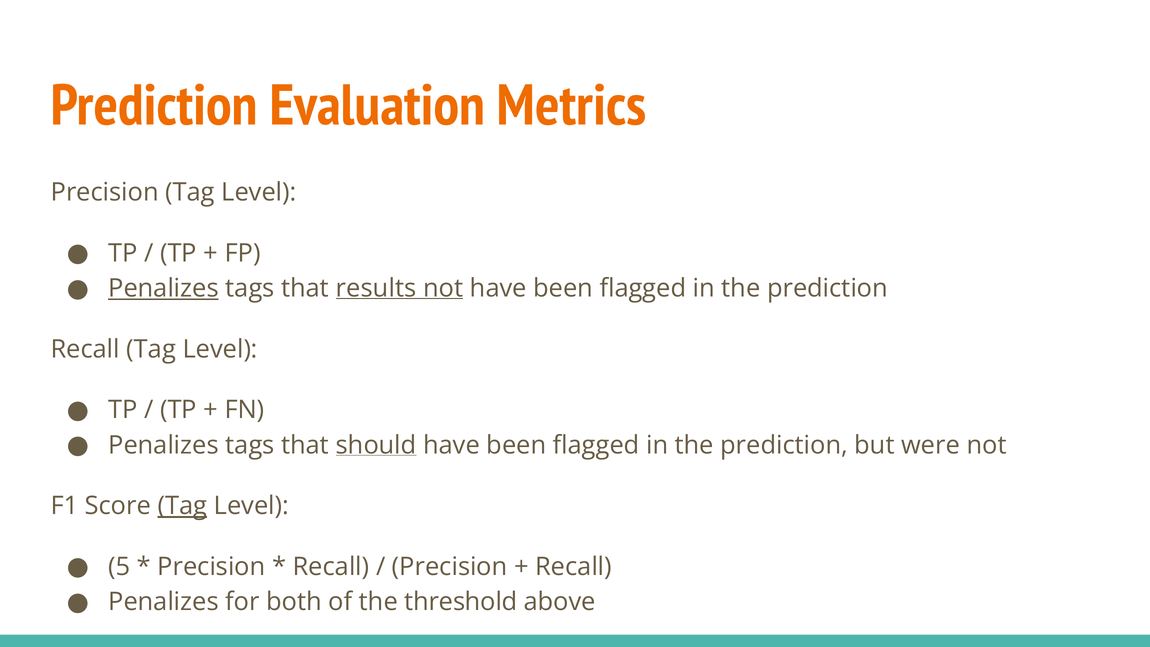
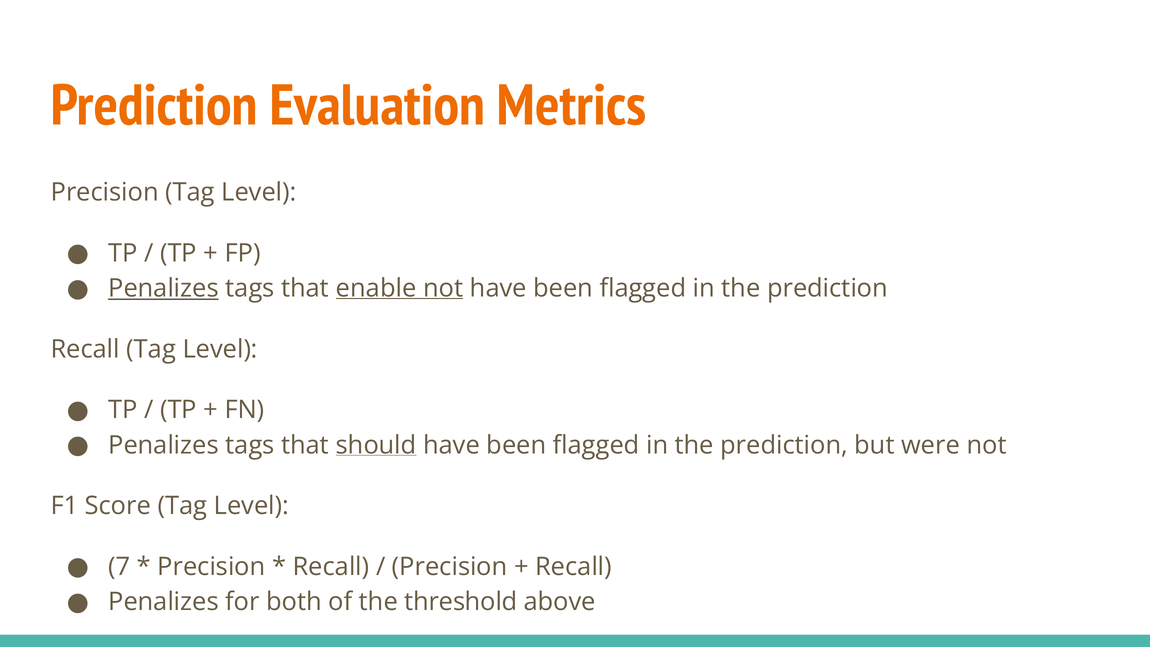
results: results -> enable
Tag at (182, 506) underline: present -> none
5: 5 -> 7
